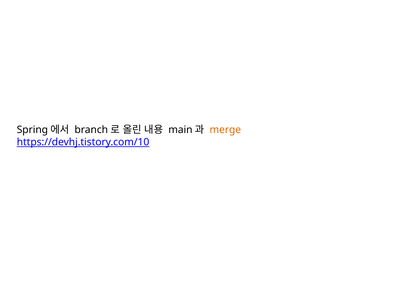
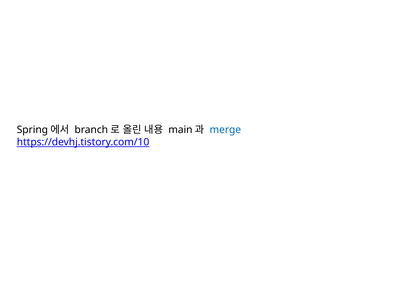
merge colour: orange -> blue
